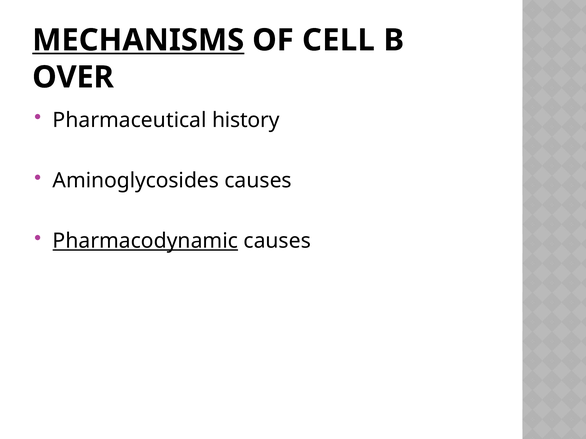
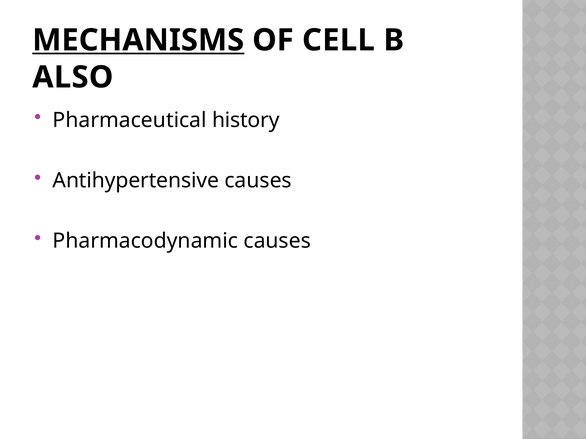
OVER: OVER -> ALSO
Aminoglycosides: Aminoglycosides -> Antihypertensive
Pharmacodynamic underline: present -> none
